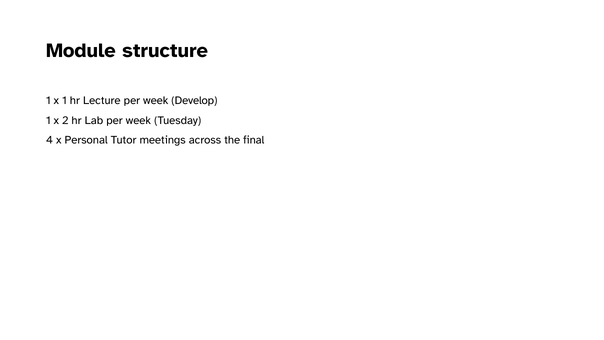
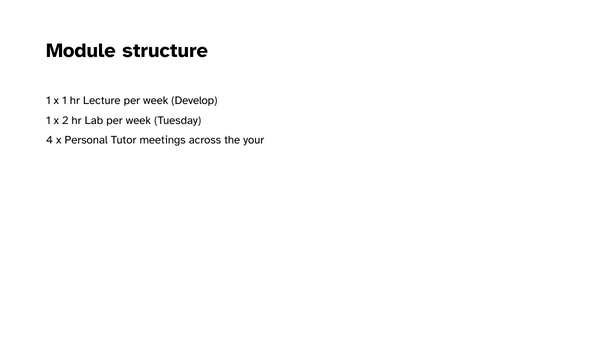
final: final -> your
